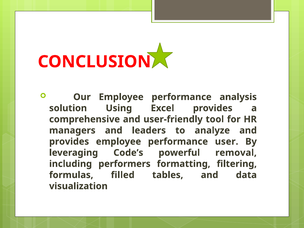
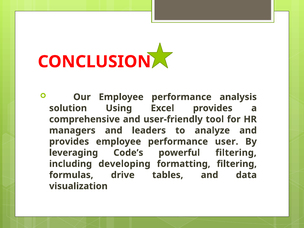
powerful removal: removal -> filtering
performers: performers -> developing
filled: filled -> drive
